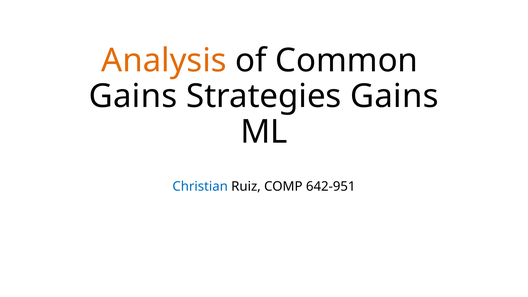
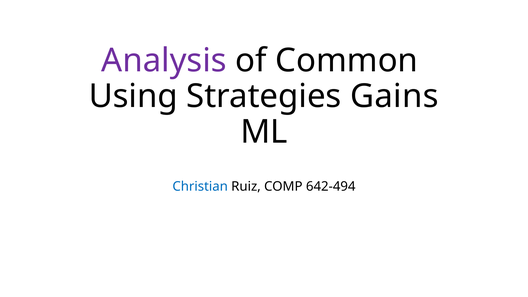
Analysis colour: orange -> purple
Gains at (133, 96): Gains -> Using
642-951: 642-951 -> 642-494
